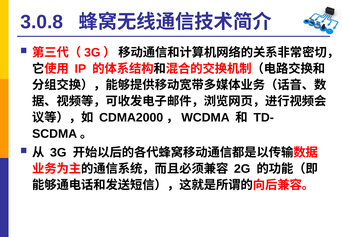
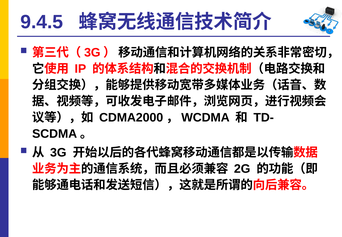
3.0.8: 3.0.8 -> 9.4.5
